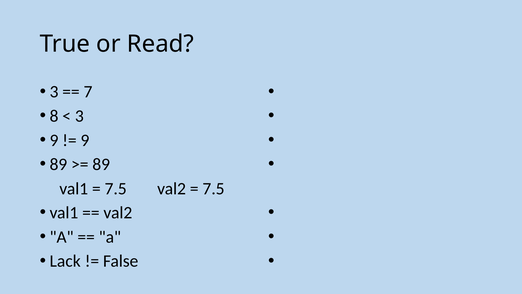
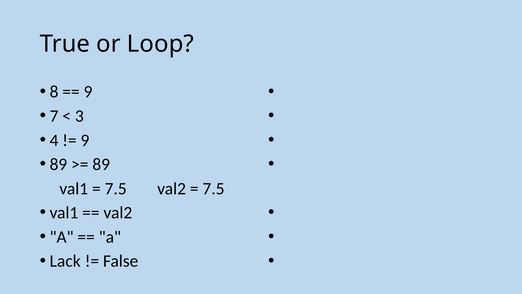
Read: Read -> Loop
3 at (54, 92): 3 -> 8
7 at (88, 92): 7 -> 9
8: 8 -> 7
9 at (54, 140): 9 -> 4
